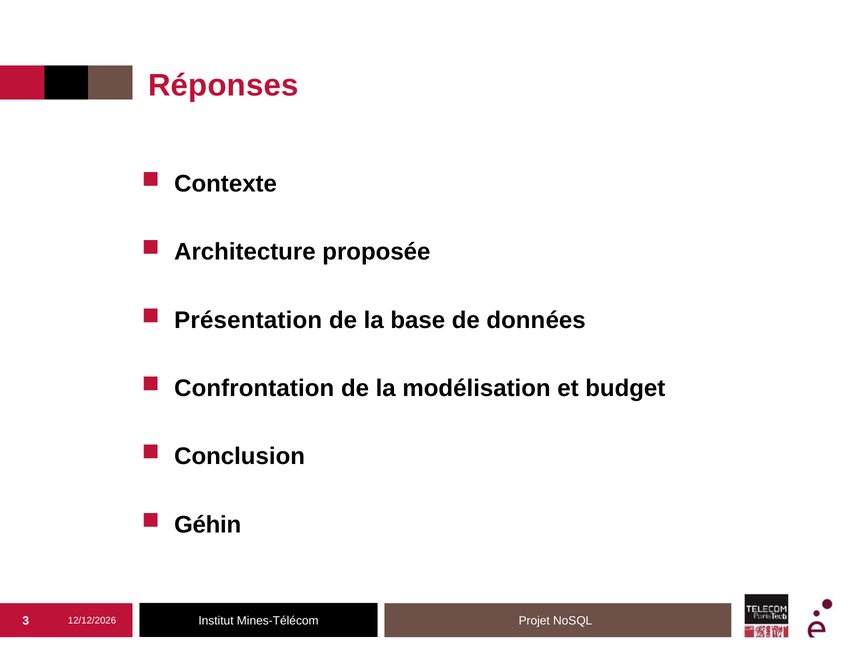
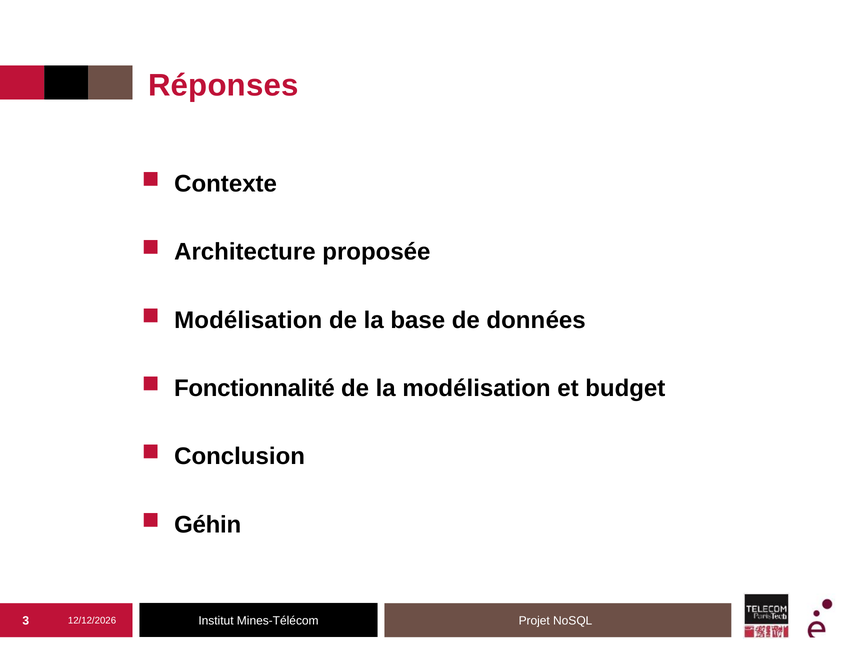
Présentation at (248, 320): Présentation -> Modélisation
Confrontation: Confrontation -> Fonctionnalité
